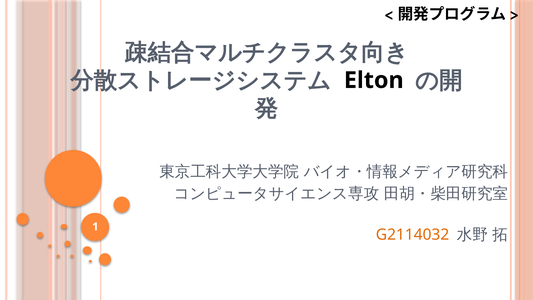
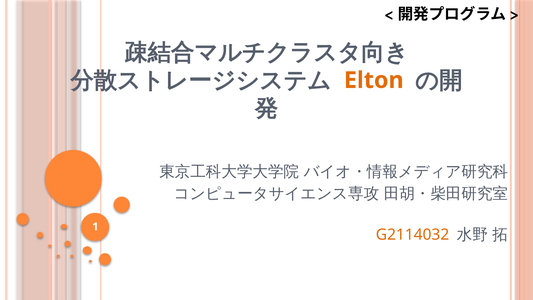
Elton colour: black -> orange
